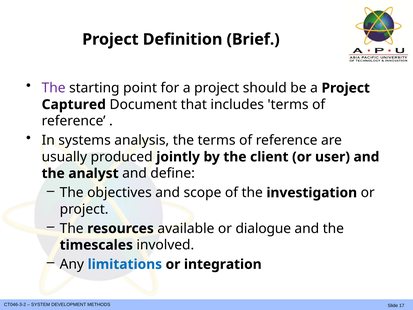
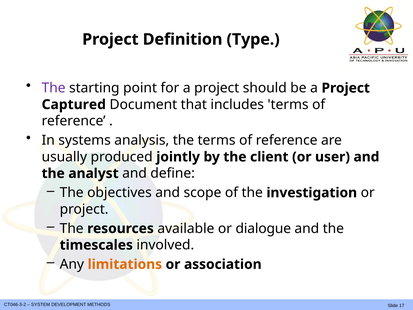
Brief: Brief -> Type
limitations colour: blue -> orange
integration: integration -> association
